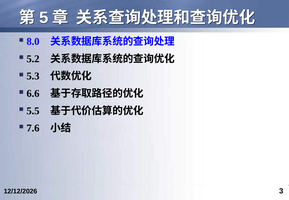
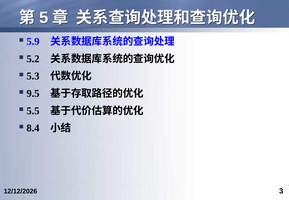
8.0: 8.0 -> 5.9
6.6: 6.6 -> 9.5
7.6: 7.6 -> 8.4
